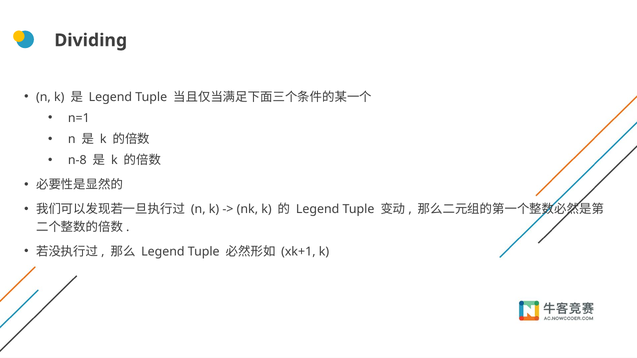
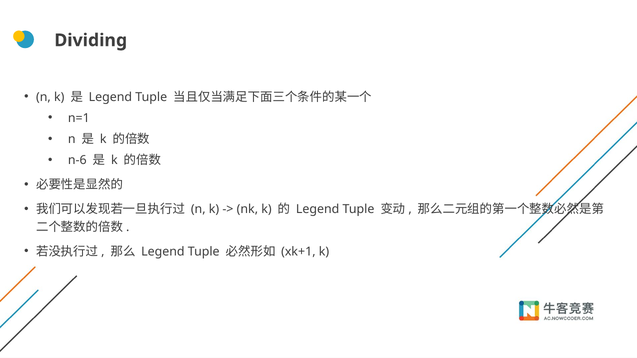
n-8: n-8 -> n-6
